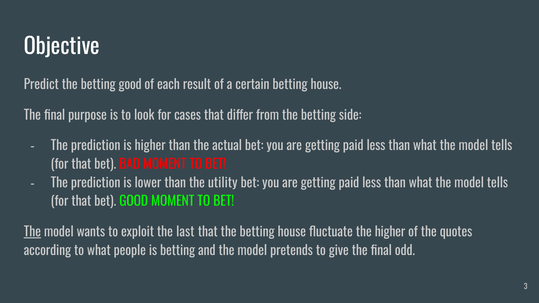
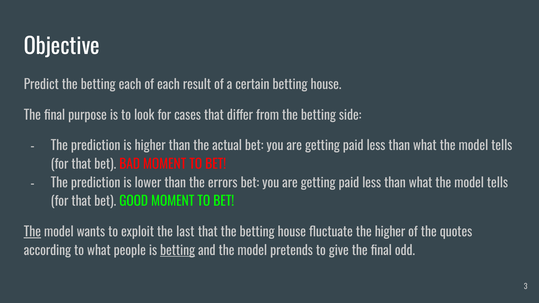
betting good: good -> each
utility: utility -> errors
betting at (178, 251) underline: none -> present
